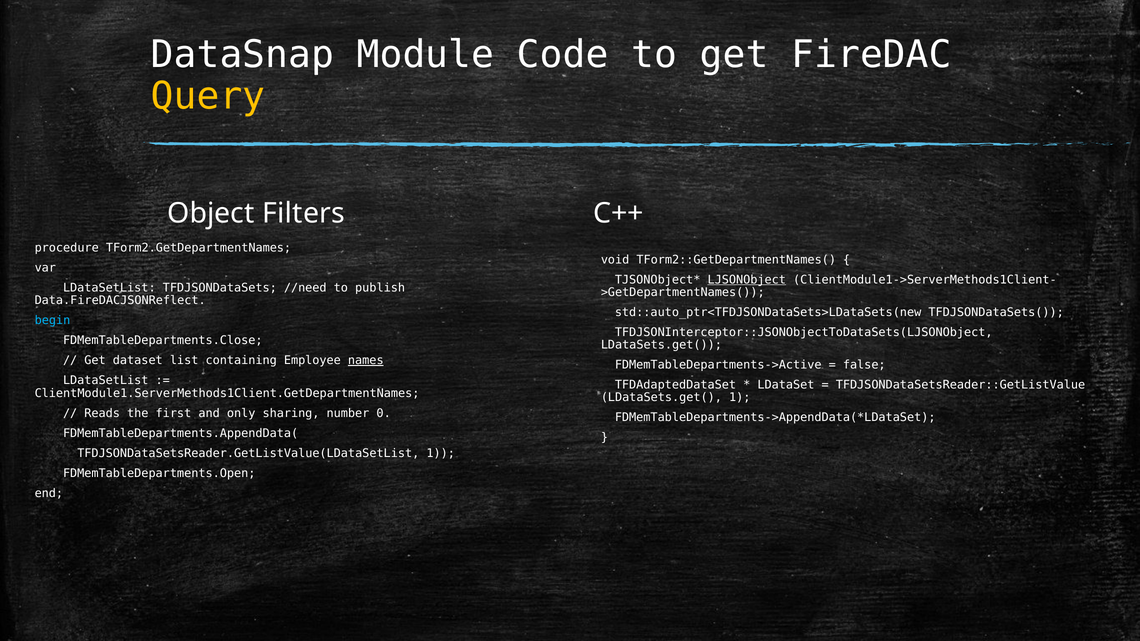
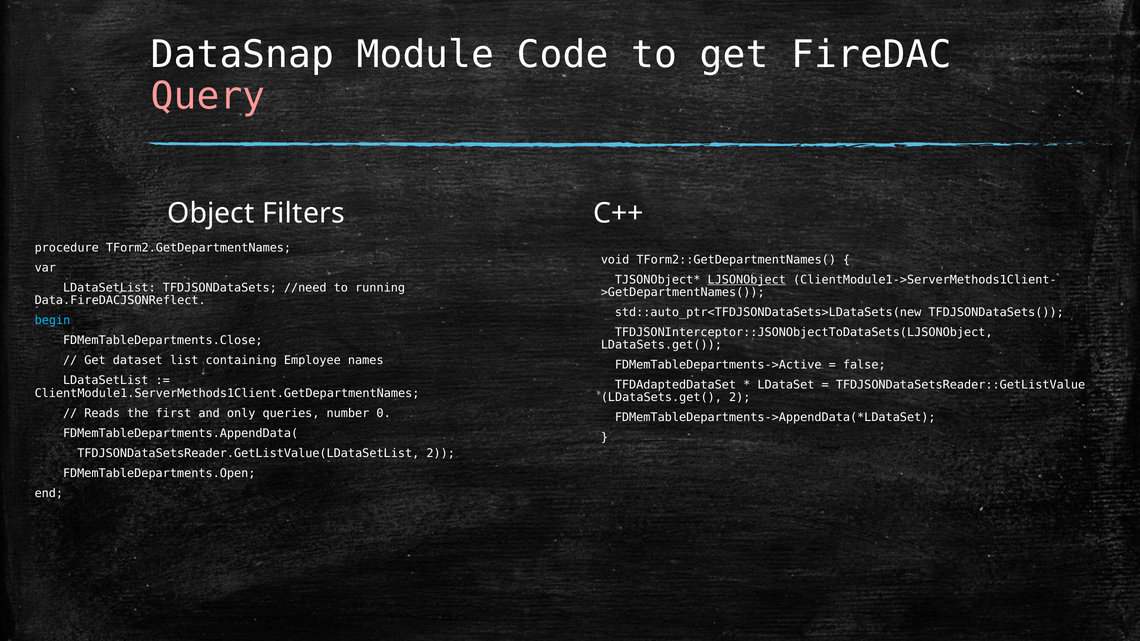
Query colour: yellow -> pink
publish: publish -> running
names underline: present -> none
LDataSets.get( 1: 1 -> 2
sharing: sharing -> queries
TFDJSONDataSetsReader.GetListValue(LDataSetList 1: 1 -> 2
